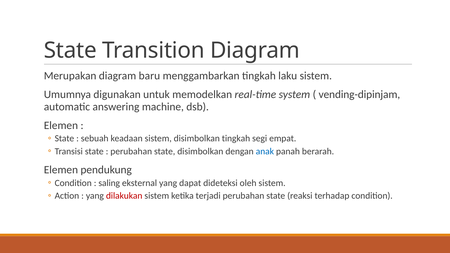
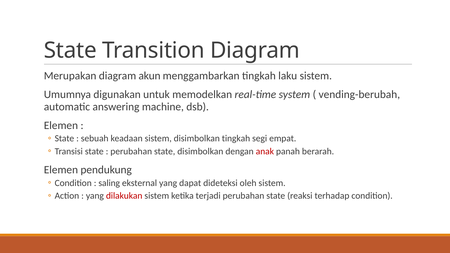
baru: baru -> akun
vending-dipinjam: vending-dipinjam -> vending-berubah
anak colour: blue -> red
